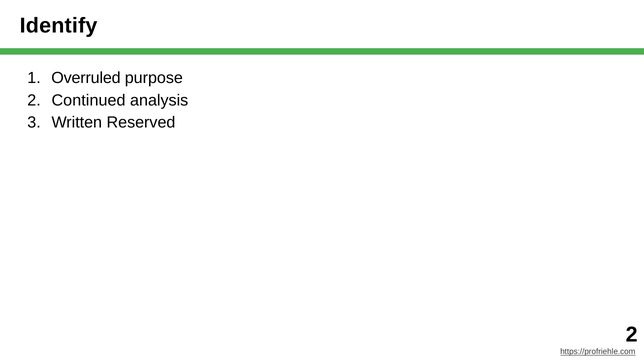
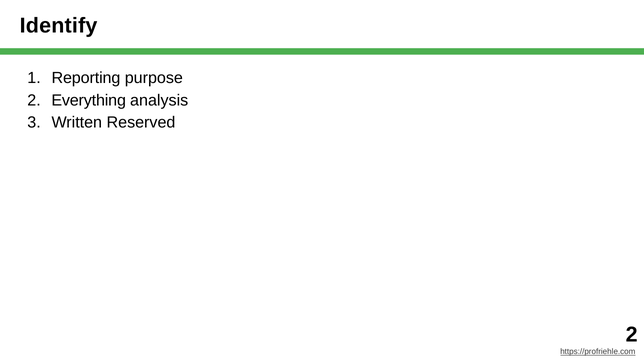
Overruled: Overruled -> Reporting
Continued: Continued -> Everything
